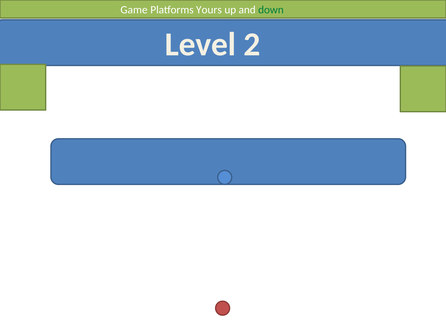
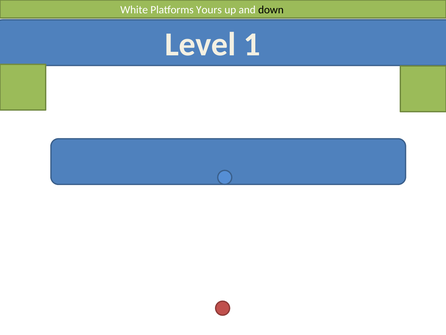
Game: Game -> White
down colour: green -> black
2: 2 -> 1
